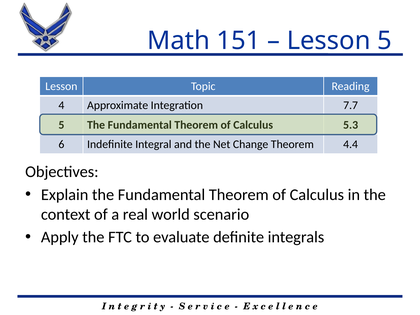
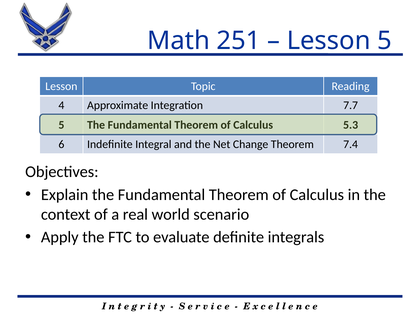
151: 151 -> 251
4.4: 4.4 -> 7.4
